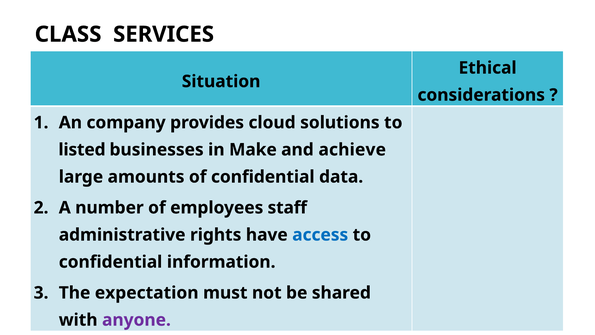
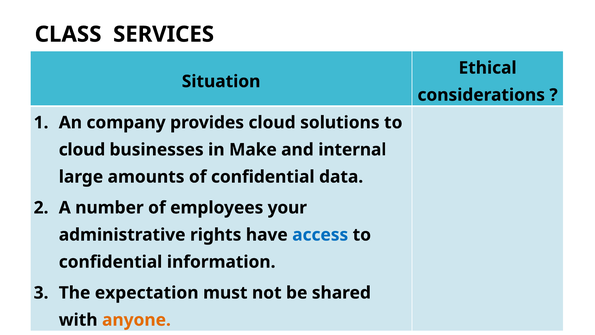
listed at (82, 150): listed -> cloud
achieve: achieve -> internal
staff: staff -> your
anyone colour: purple -> orange
